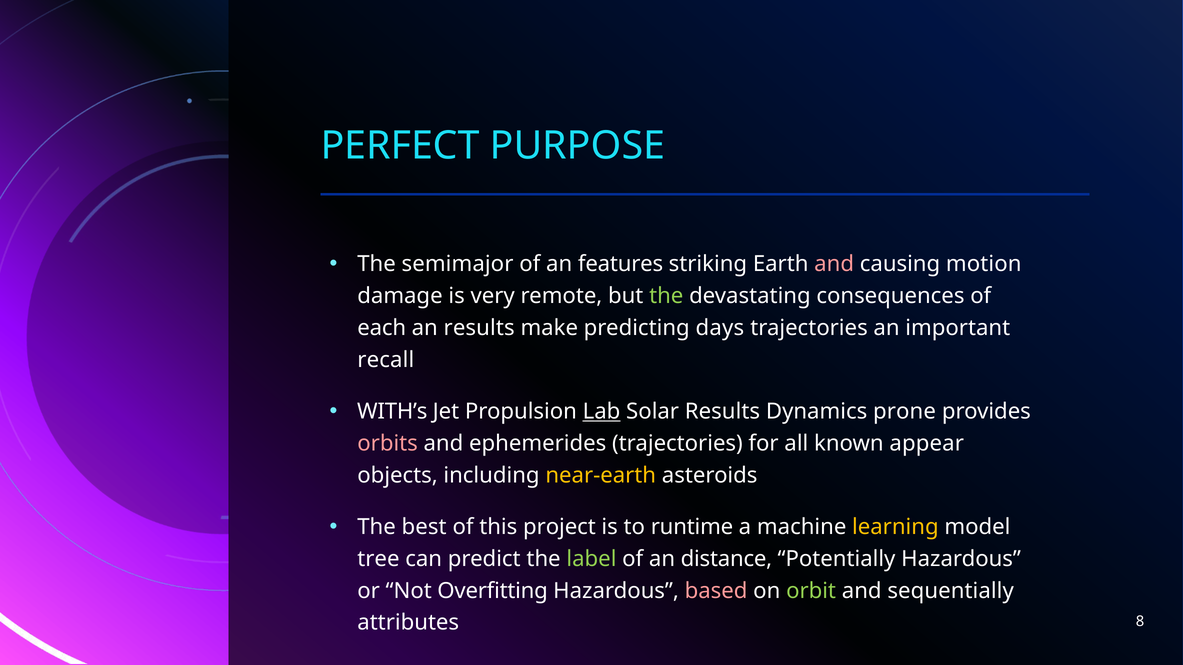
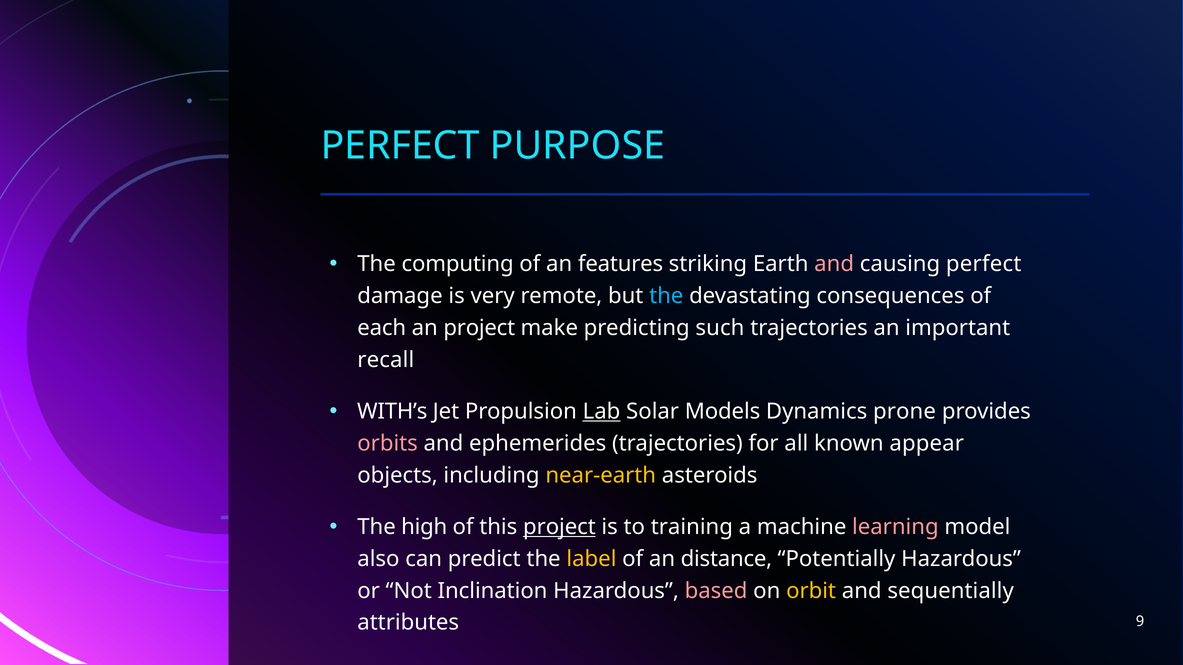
semimajor: semimajor -> computing
causing motion: motion -> perfect
the at (666, 296) colour: light green -> light blue
an results: results -> project
days: days -> such
Solar Results: Results -> Models
best: best -> high
project at (559, 527) underline: none -> present
runtime: runtime -> training
learning colour: yellow -> pink
tree: tree -> also
label colour: light green -> yellow
Overfitting: Overfitting -> Inclination
orbit colour: light green -> yellow
8: 8 -> 9
